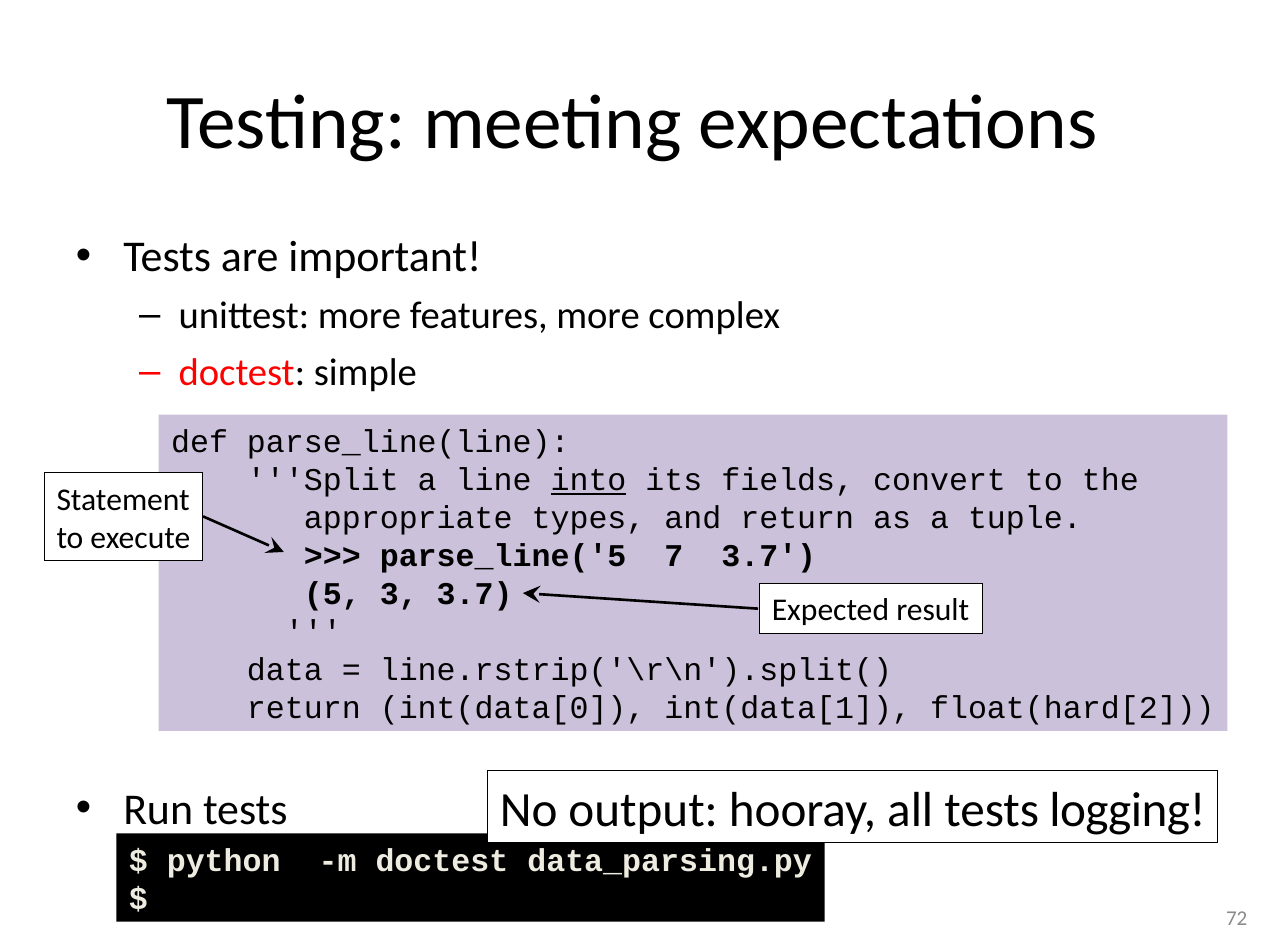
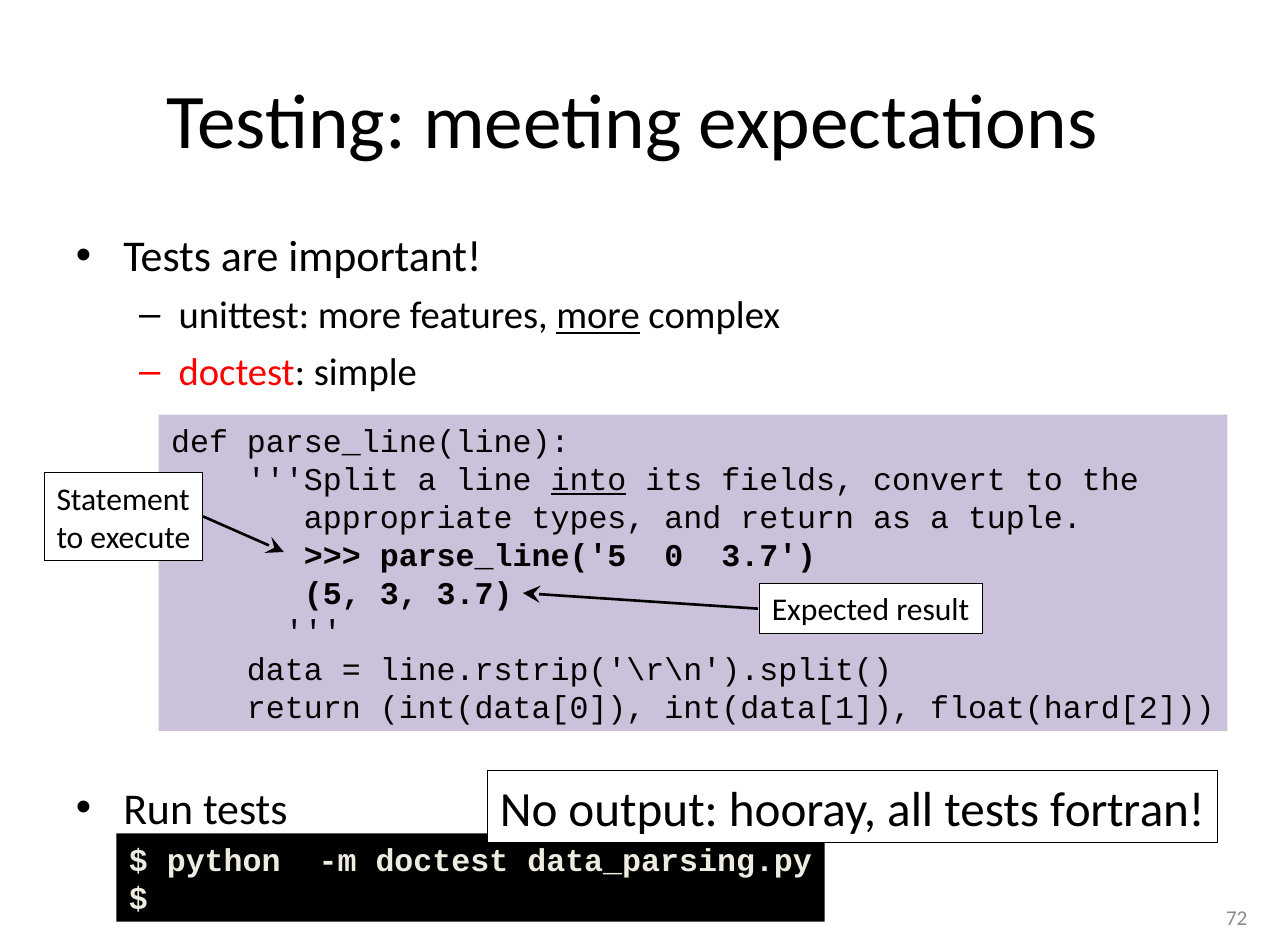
more at (598, 316) underline: none -> present
7: 7 -> 0
logging: logging -> fortran
